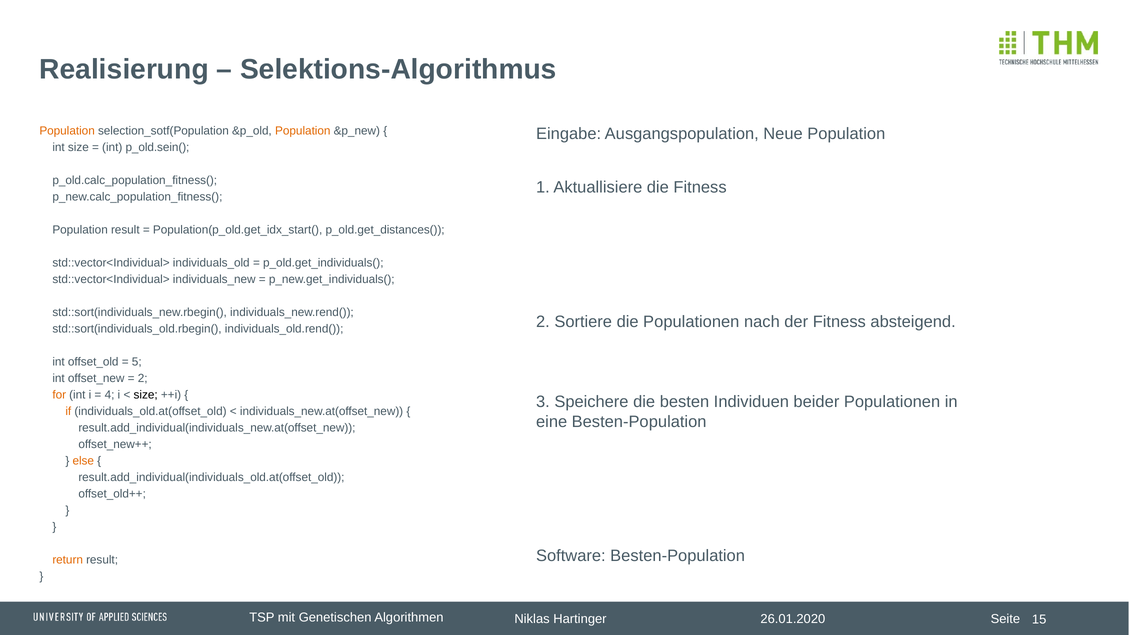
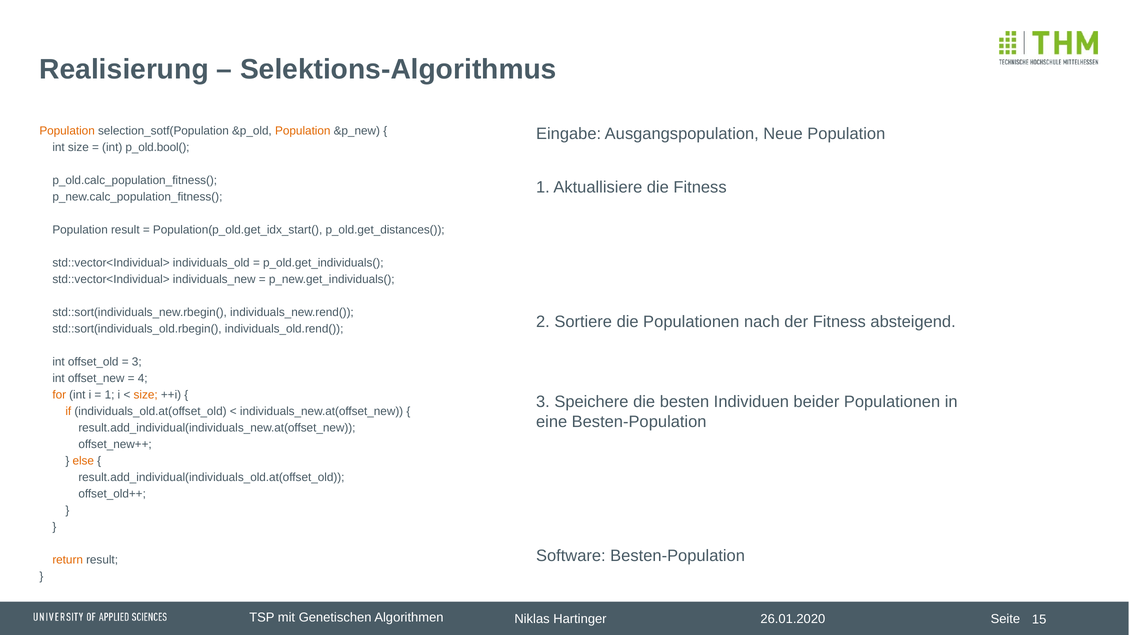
p_old.sein(: p_old.sein( -> p_old.bool(
5 at (137, 362): 5 -> 3
2 at (143, 378): 2 -> 4
4 at (110, 395): 4 -> 1
size at (146, 395) colour: black -> orange
